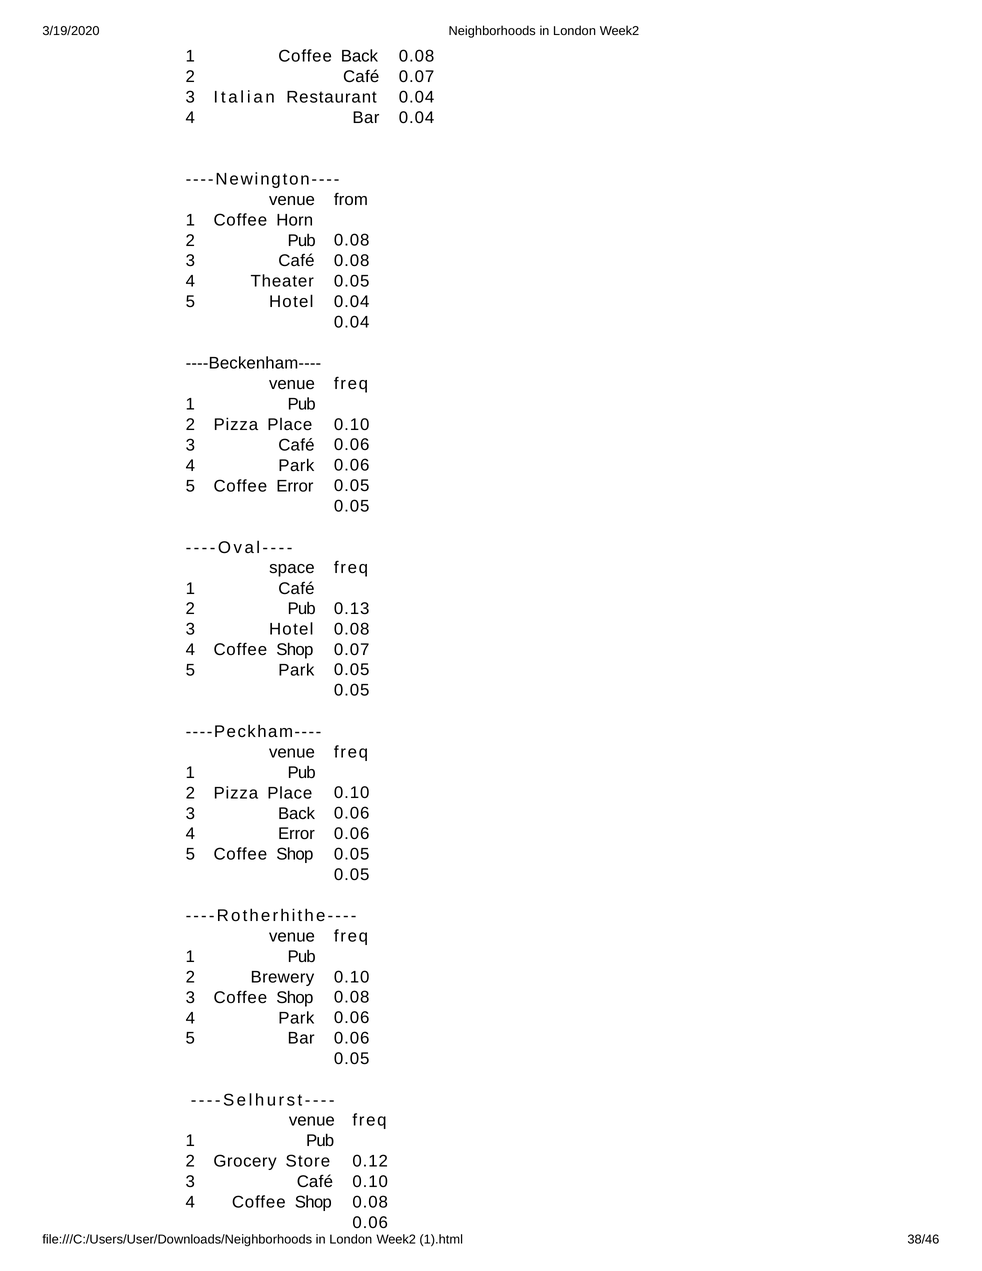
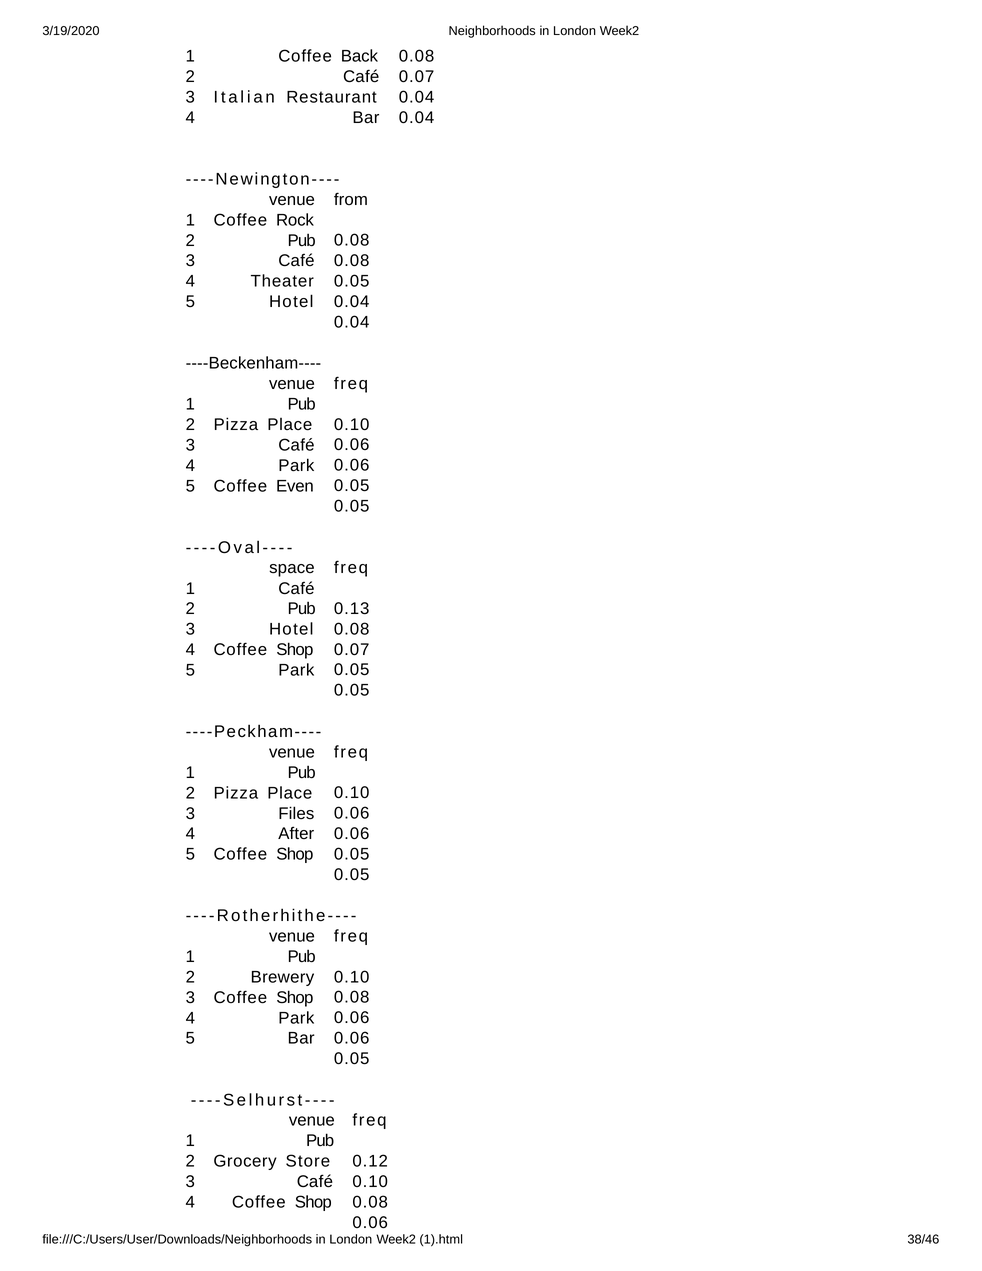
Horn: Horn -> Rock
Coffee Error: Error -> Even
Back at (297, 813): Back -> Files
Error at (296, 834): Error -> After
